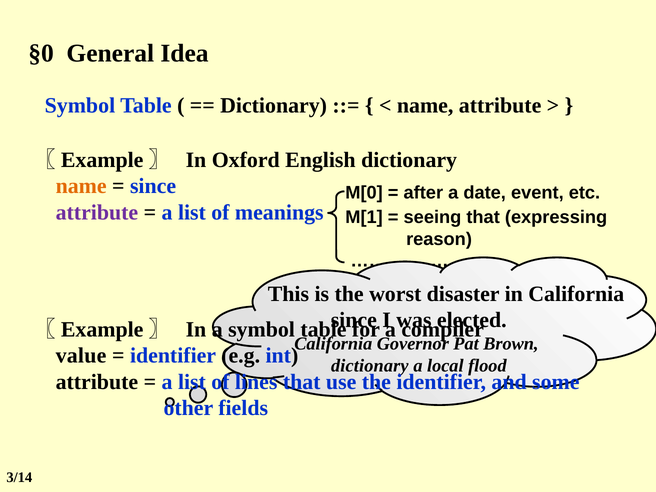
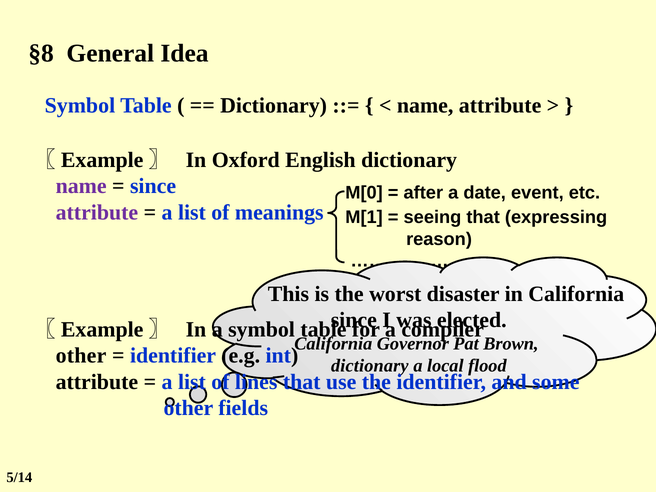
§0: §0 -> §8
name at (81, 186) colour: orange -> purple
value at (81, 356): value -> other
3/14: 3/14 -> 5/14
